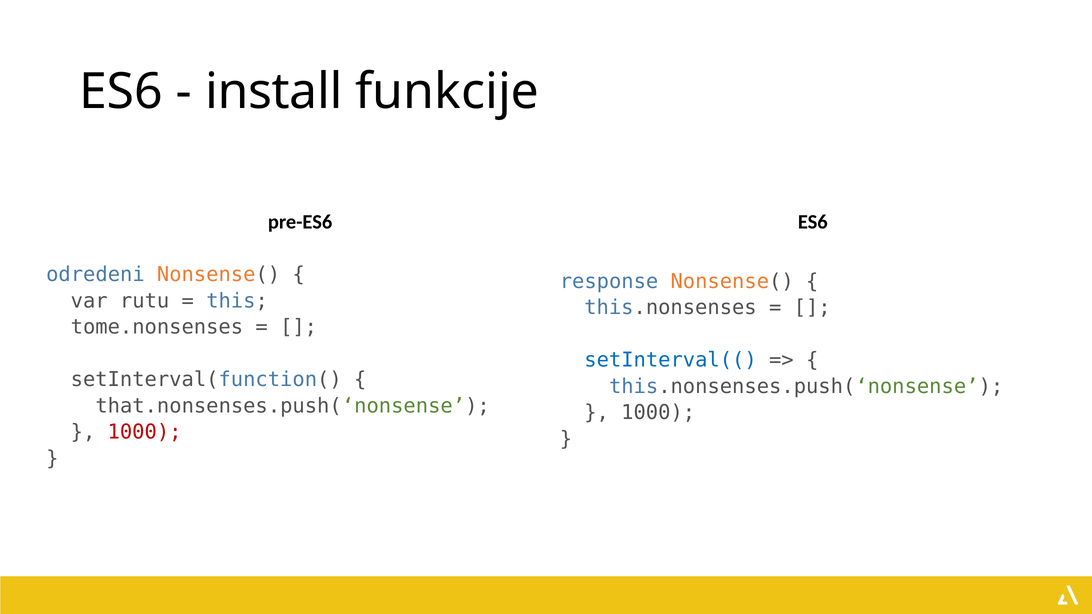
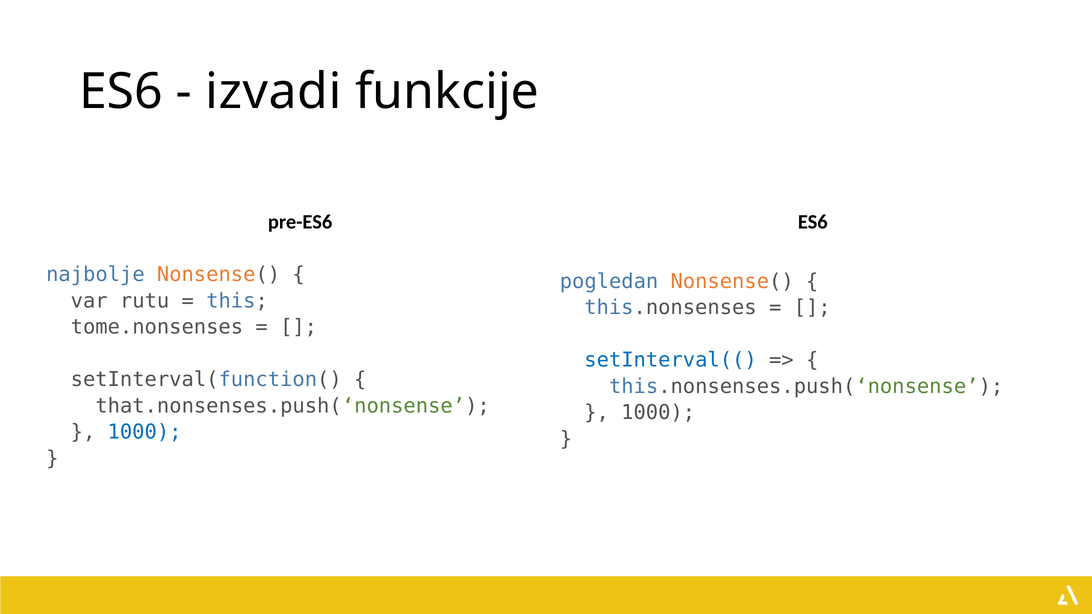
install: install -> izvadi
odredeni: odredeni -> najbolje
response: response -> pogledan
1000 at (145, 432) colour: red -> blue
